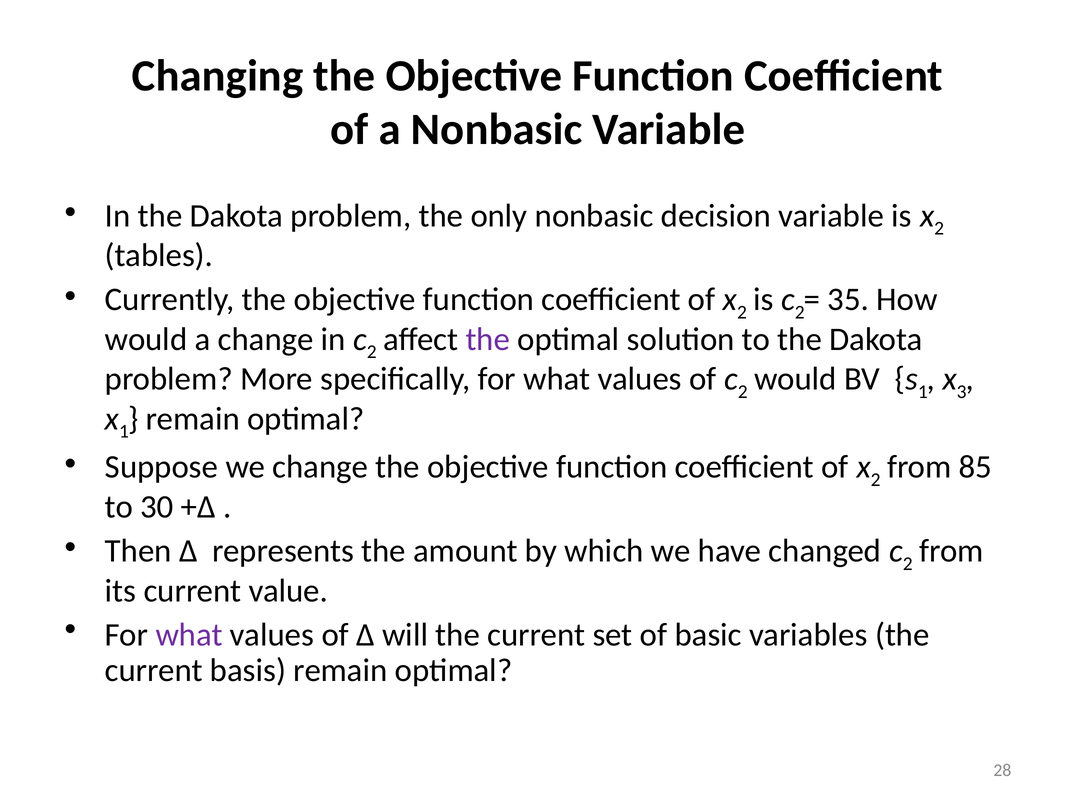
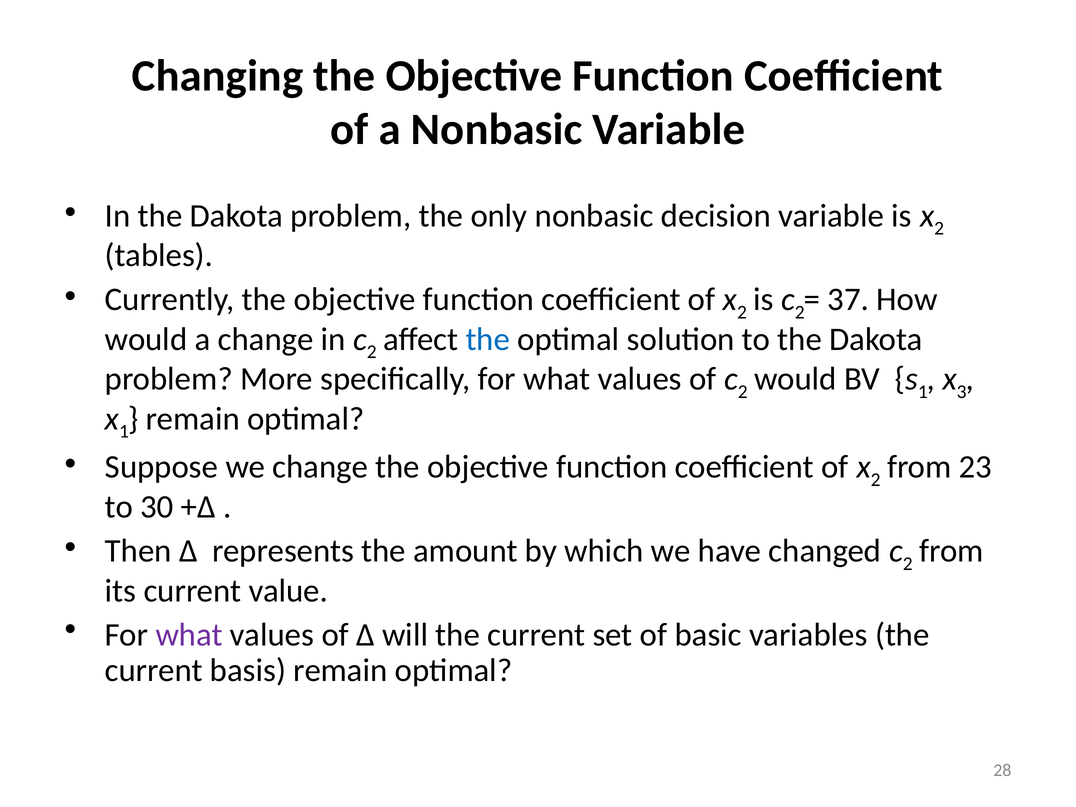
35: 35 -> 37
the at (488, 339) colour: purple -> blue
85: 85 -> 23
